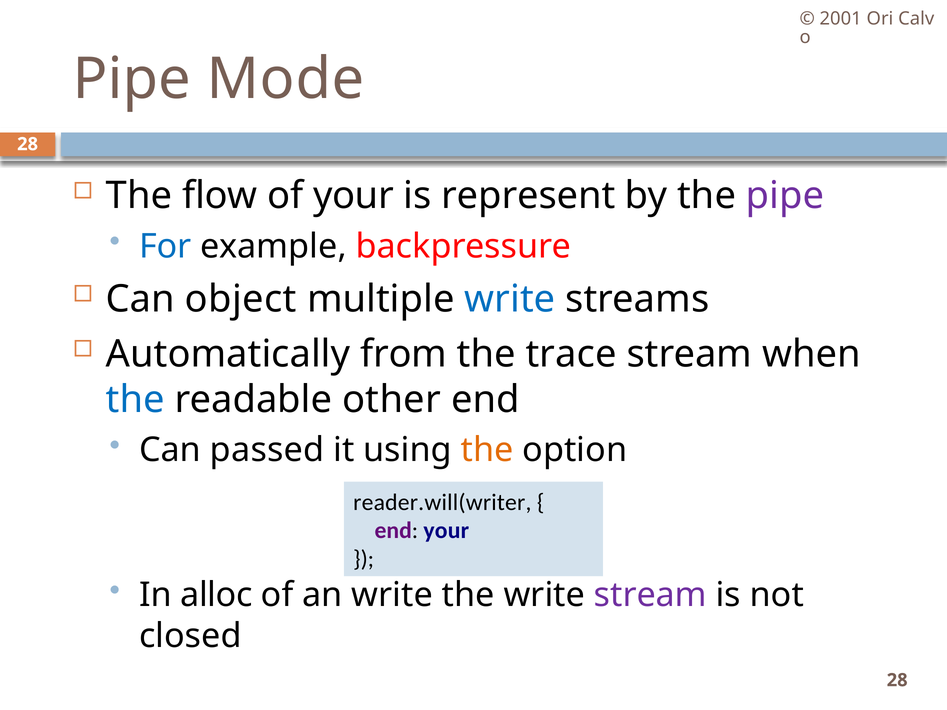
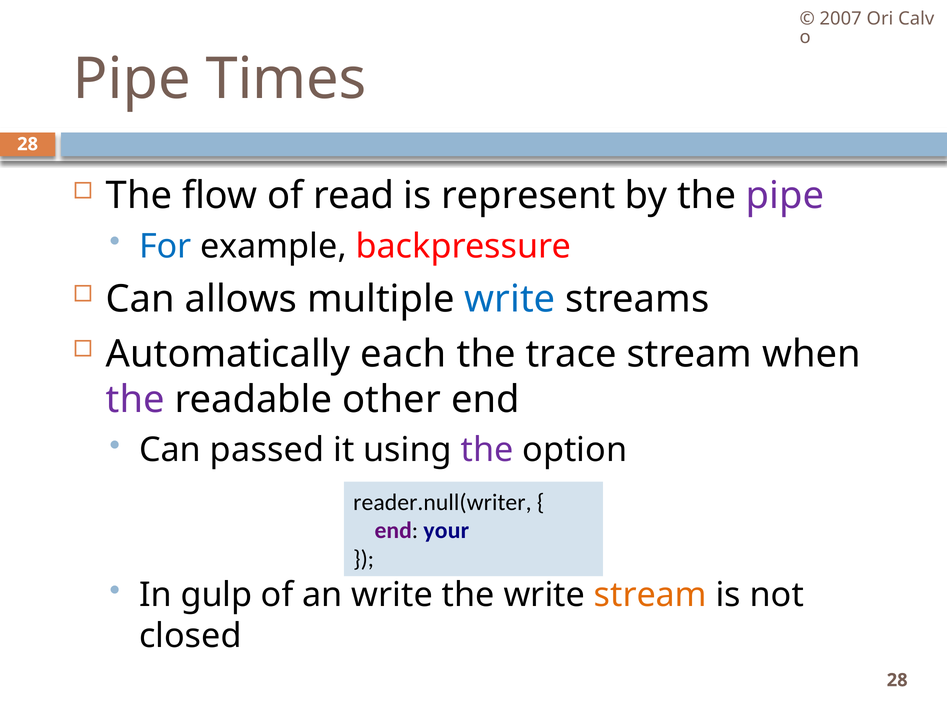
2001: 2001 -> 2007
Mode: Mode -> Times
of your: your -> read
object: object -> allows
from: from -> each
the at (135, 400) colour: blue -> purple
the at (487, 450) colour: orange -> purple
reader.will(writer: reader.will(writer -> reader.null(writer
alloc: alloc -> gulp
stream at (650, 595) colour: purple -> orange
